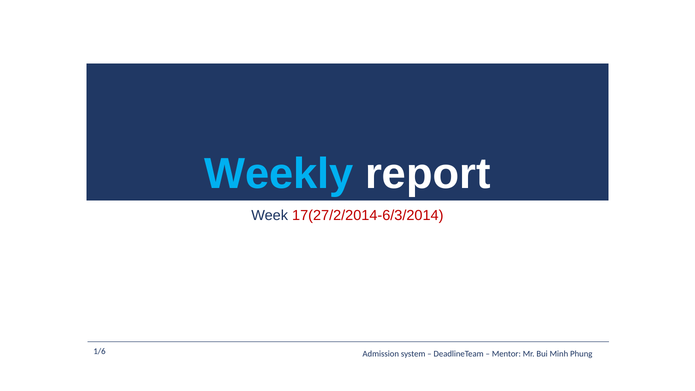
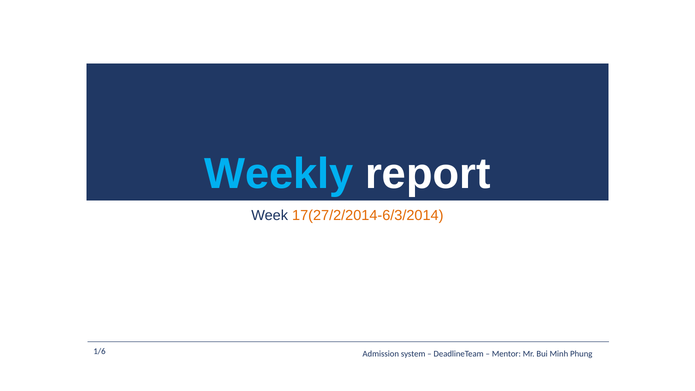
17(27/2/2014-6/3/2014 colour: red -> orange
